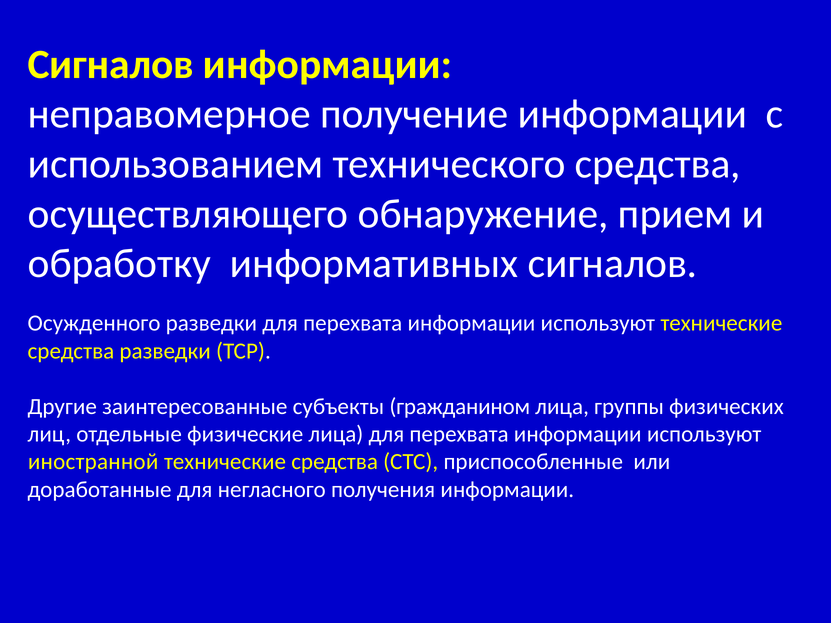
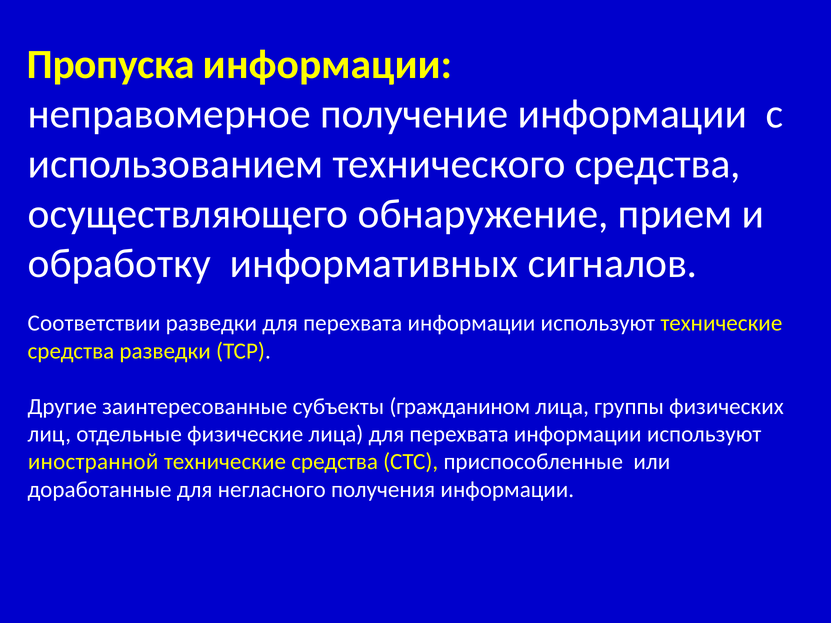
Сигналов at (111, 64): Сигналов -> Пропуска
Осужденного: Осужденного -> Соответствии
